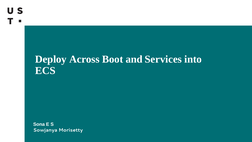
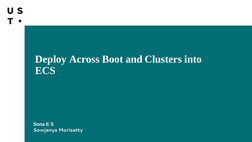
Services: Services -> Clusters
